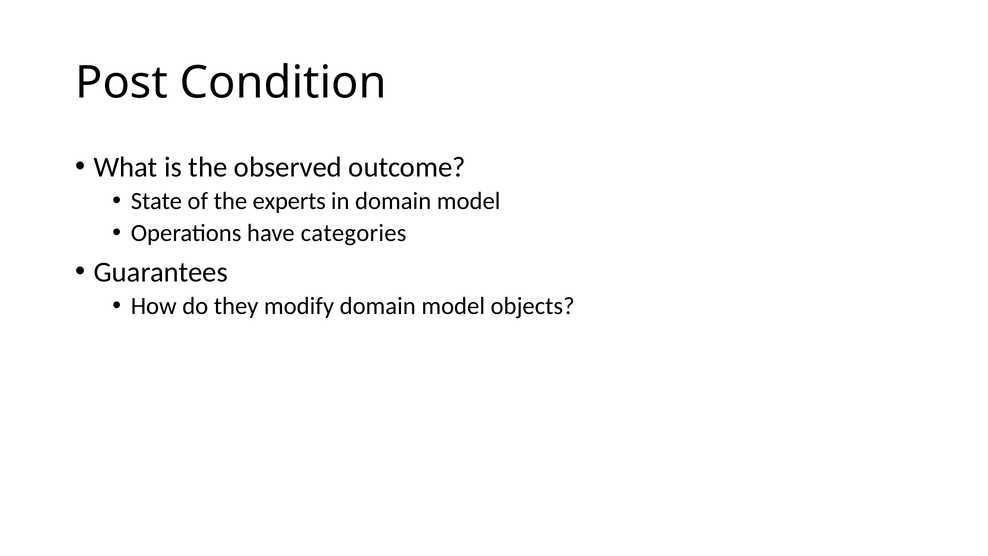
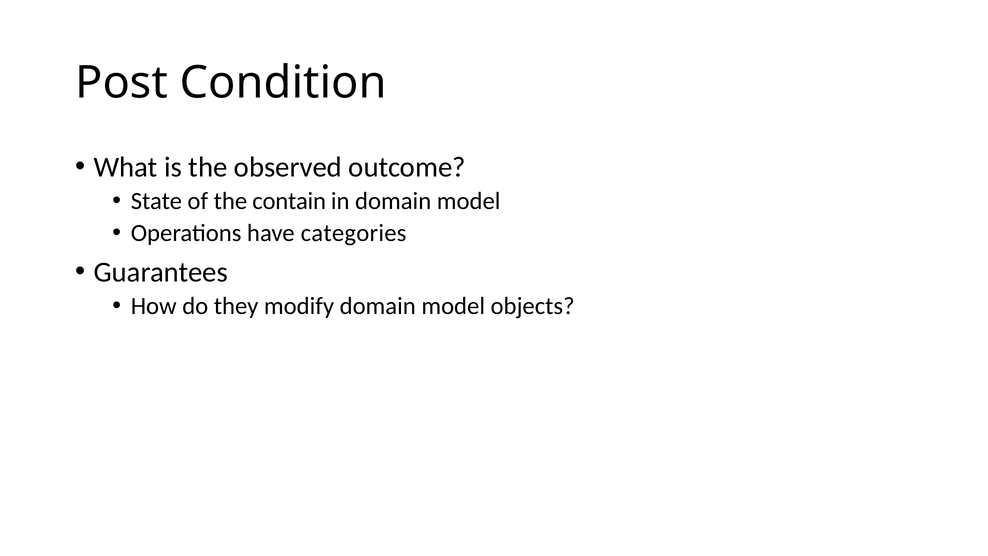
experts: experts -> contain
